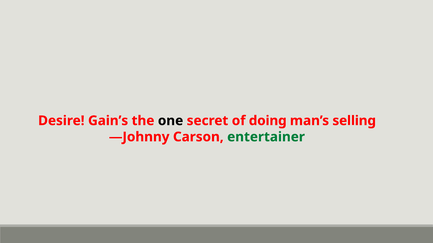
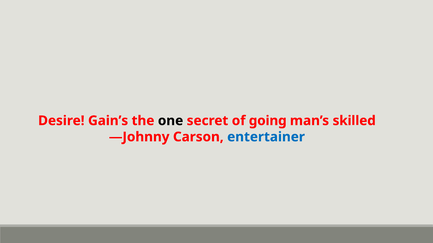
doing: doing -> going
selling: selling -> skilled
entertainer colour: green -> blue
